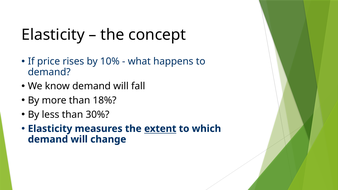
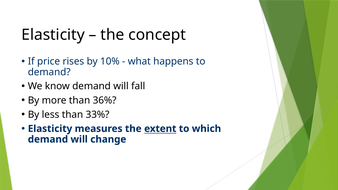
18%: 18% -> 36%
30%: 30% -> 33%
